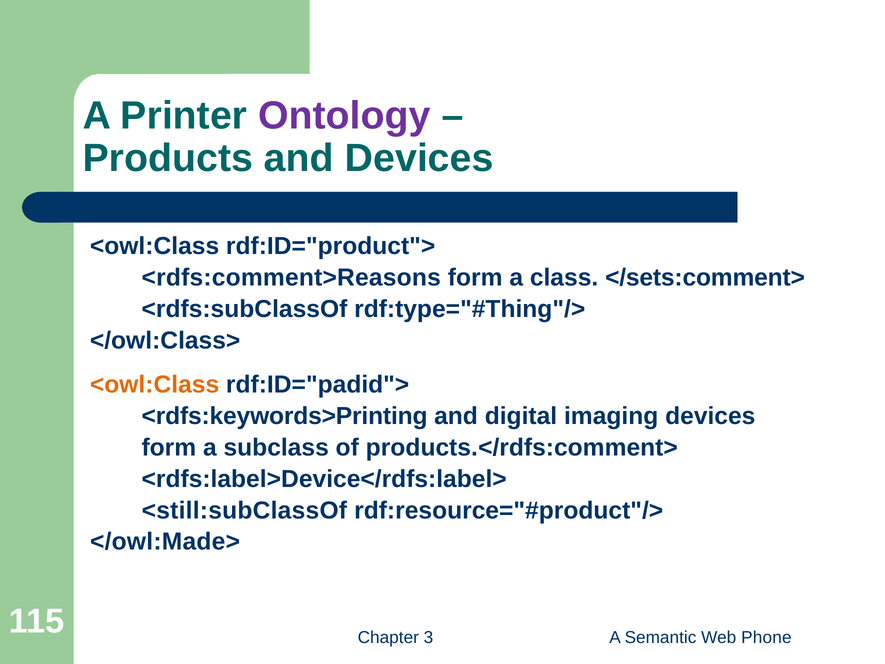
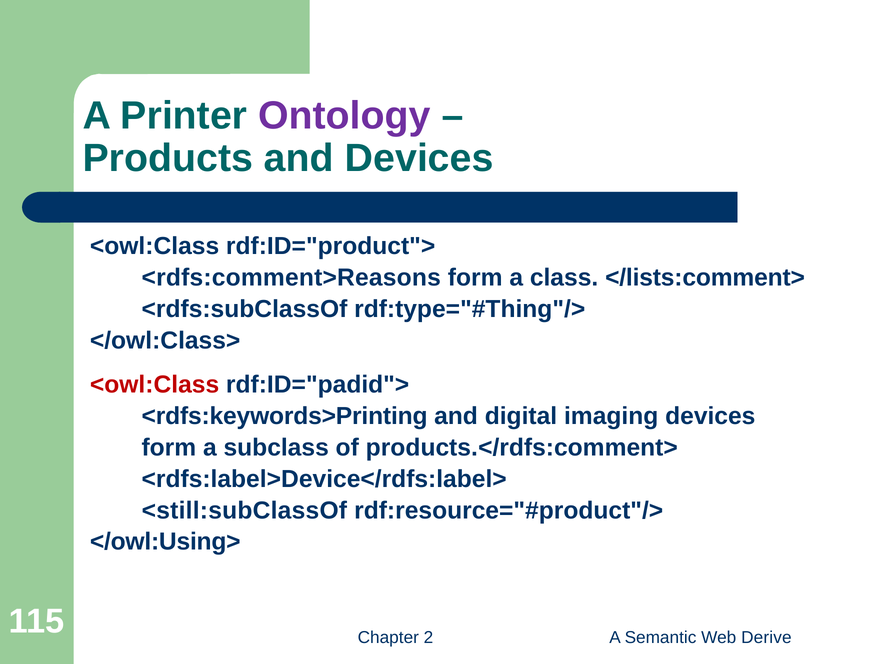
</sets:comment>: </sets:comment> -> </lists:comment>
<owl:Class at (155, 384) colour: orange -> red
</owl:Made>: </owl:Made> -> </owl:Using>
3: 3 -> 2
Phone: Phone -> Derive
